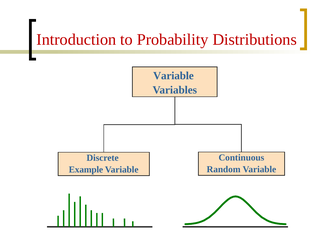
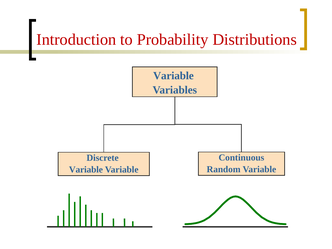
Example at (86, 170): Example -> Variable
